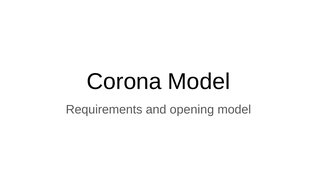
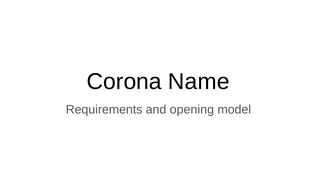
Corona Model: Model -> Name
